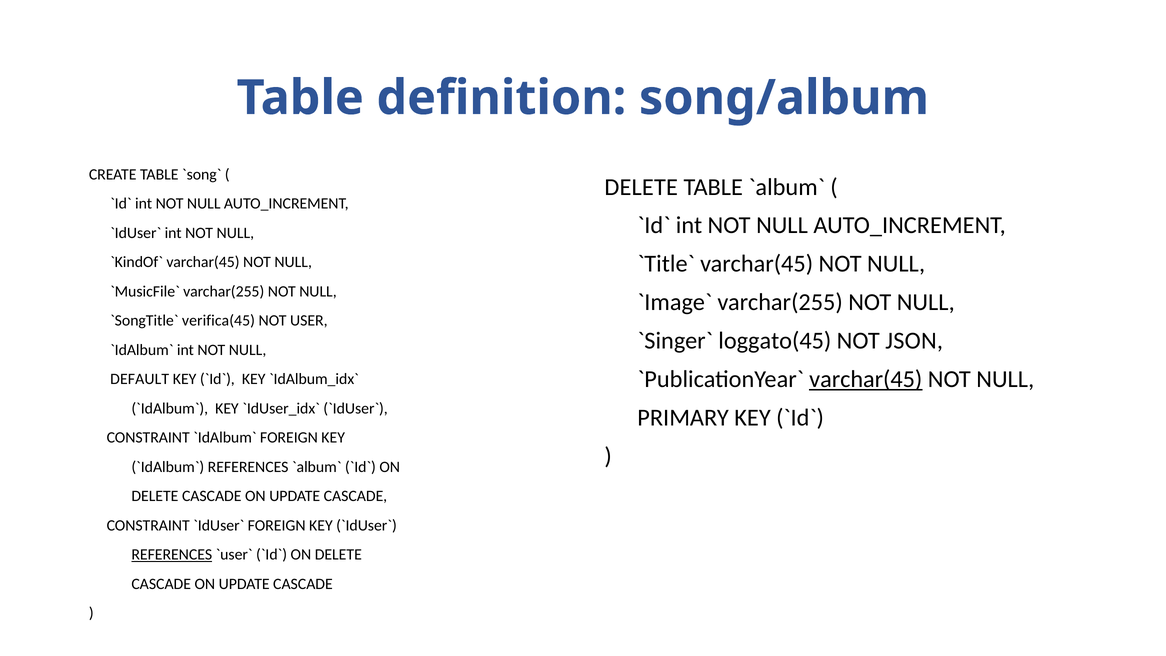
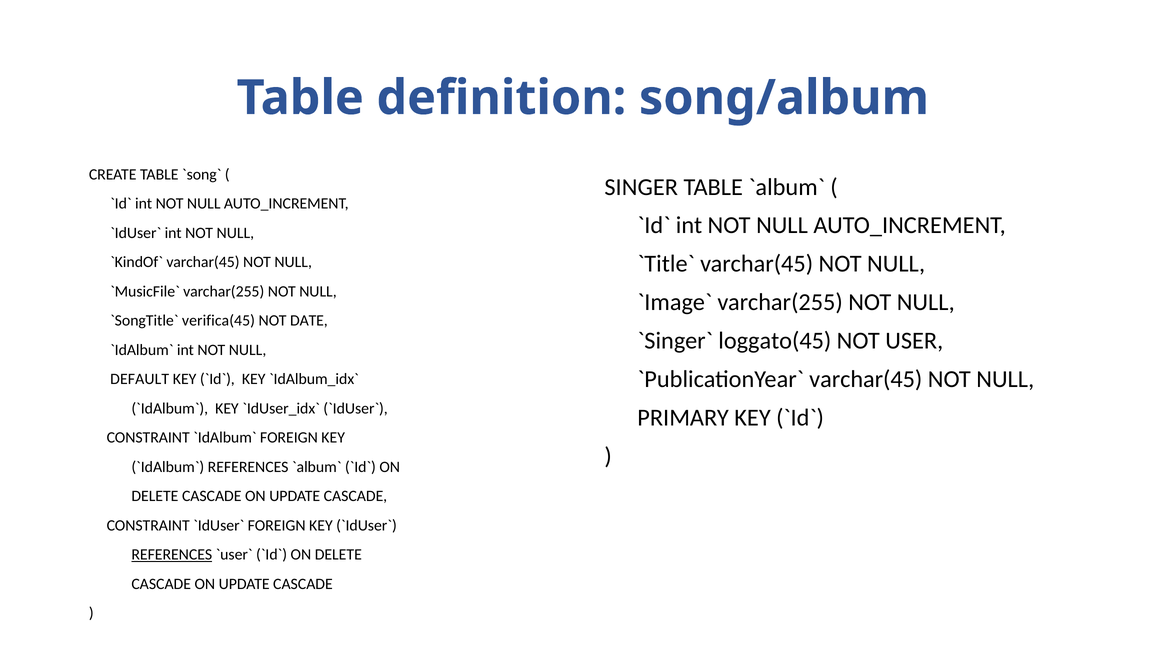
DELETE at (641, 187): DELETE -> SINGER
USER: USER -> DATE
JSON: JSON -> USER
varchar(45 at (866, 379) underline: present -> none
